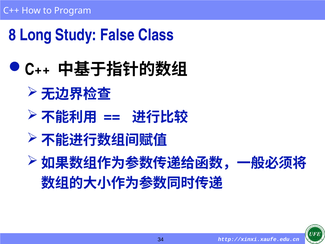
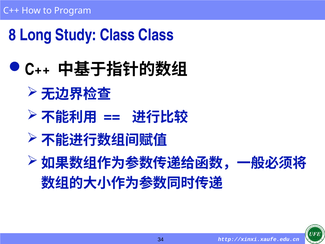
Study False: False -> Class
